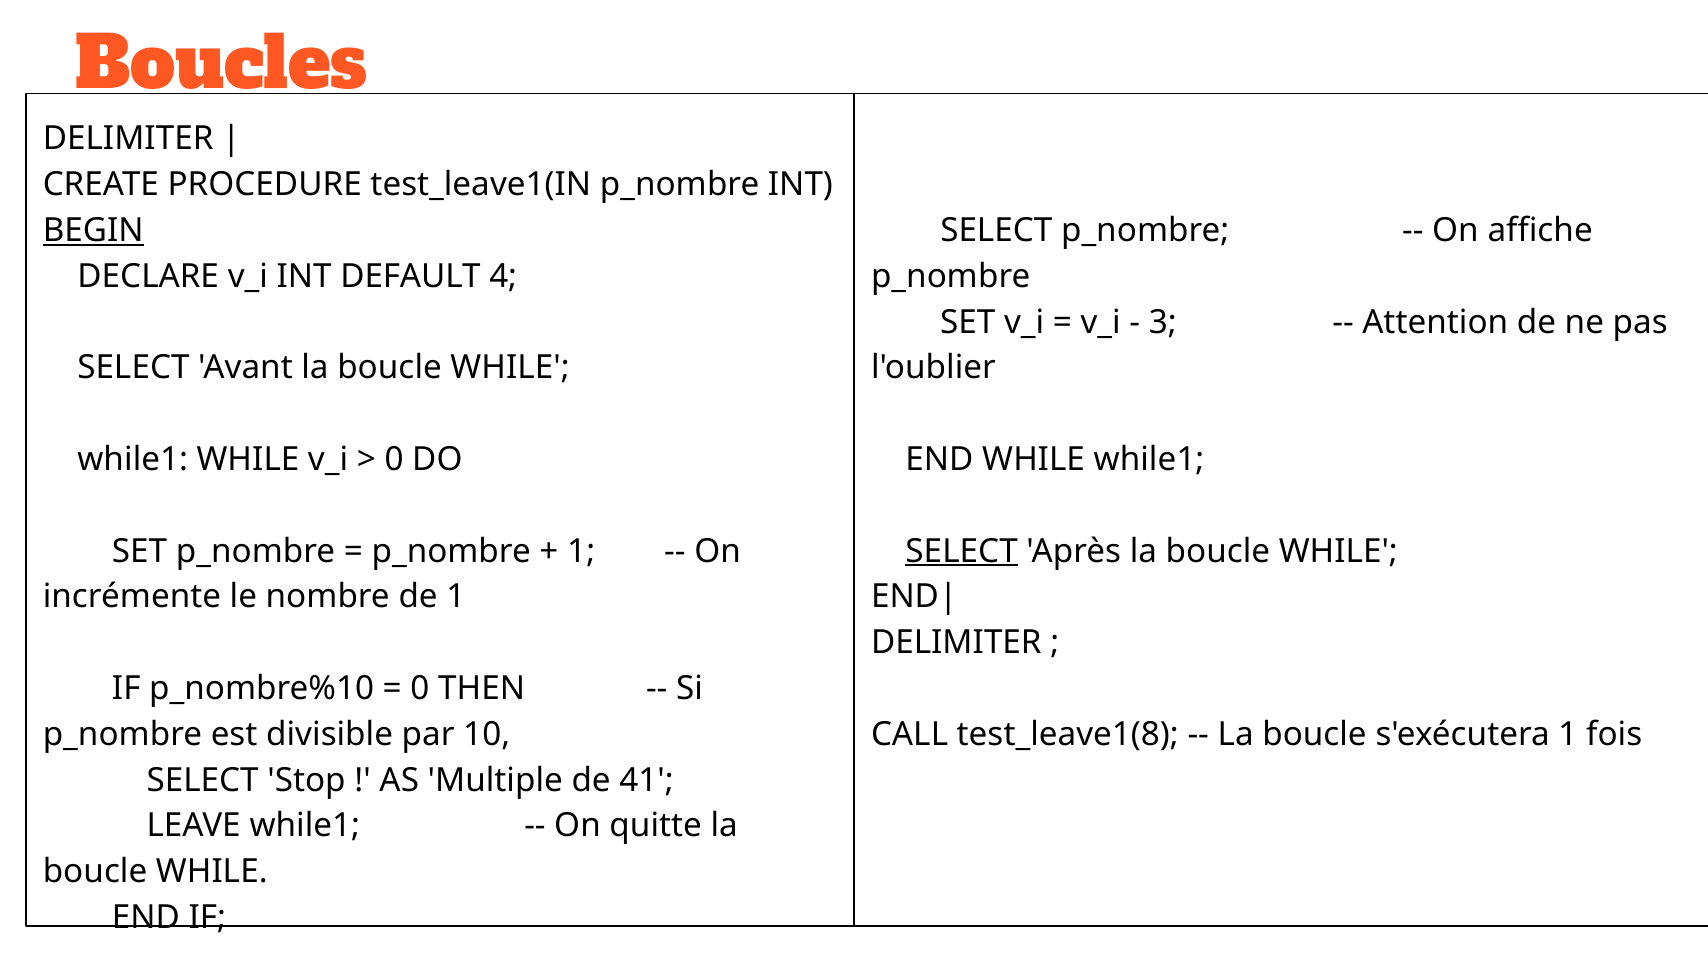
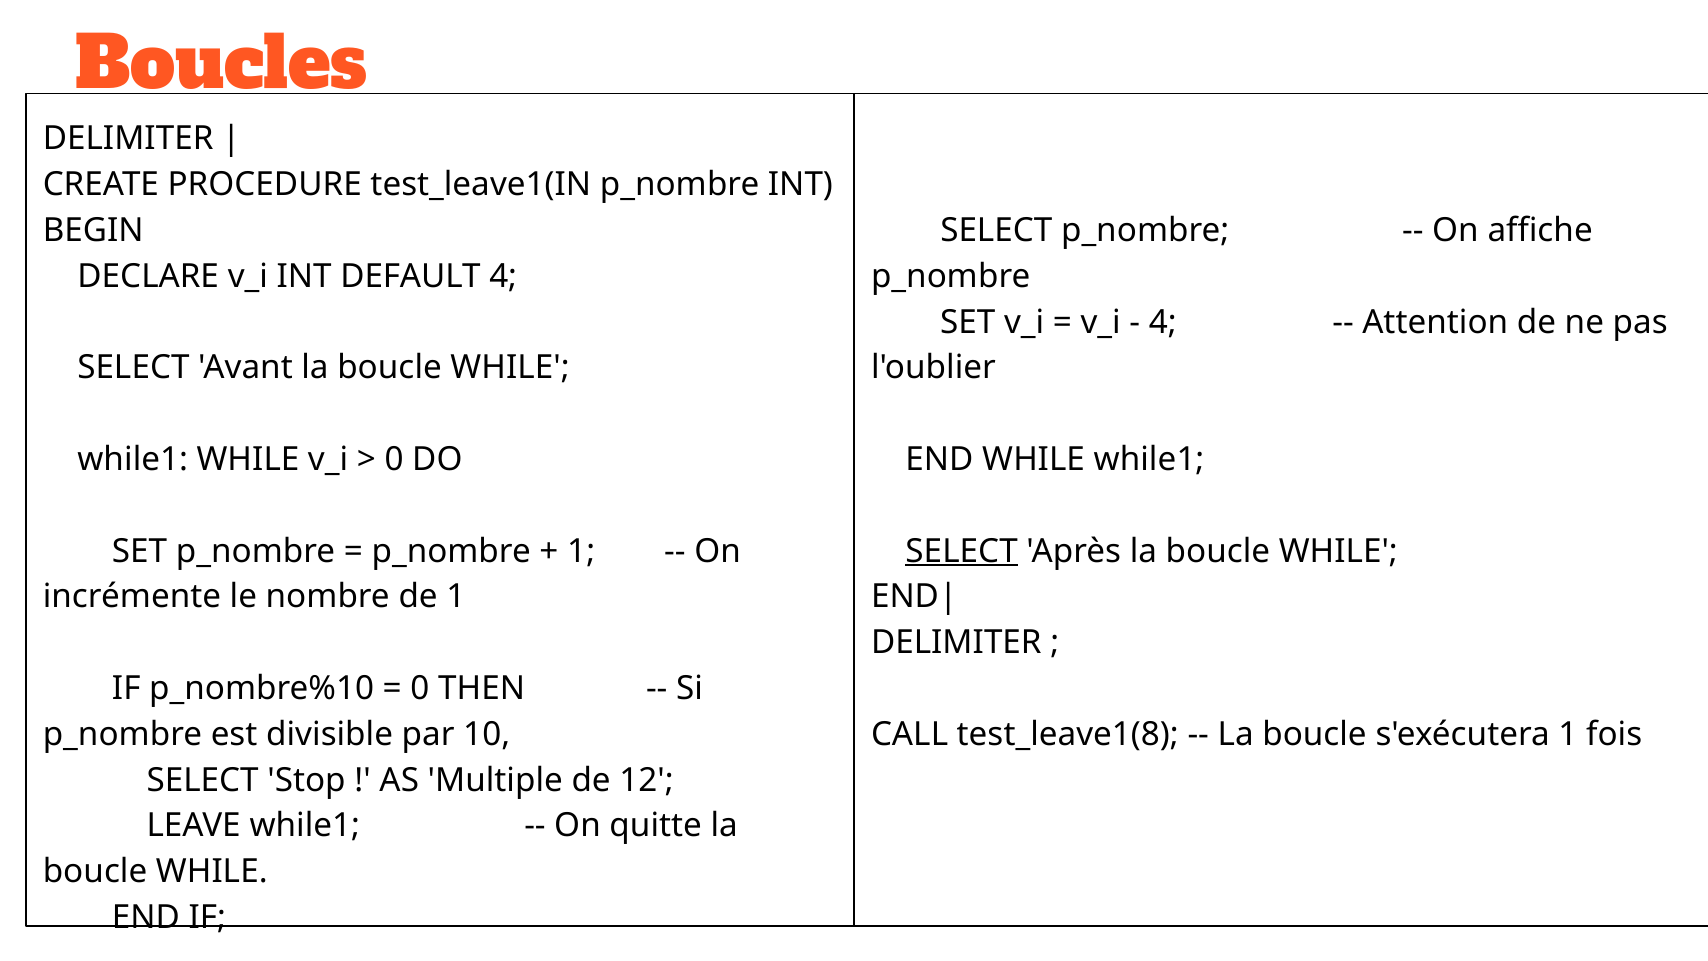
BEGIN underline: present -> none
3 at (1163, 322): 3 -> 4
41: 41 -> 12
